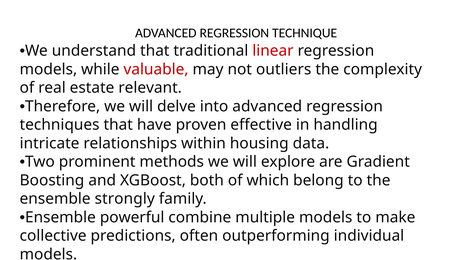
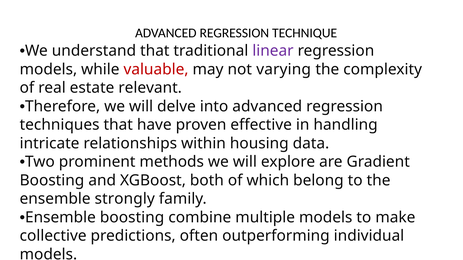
linear colour: red -> purple
outliers: outliers -> varying
Ensemble powerful: powerful -> boosting
